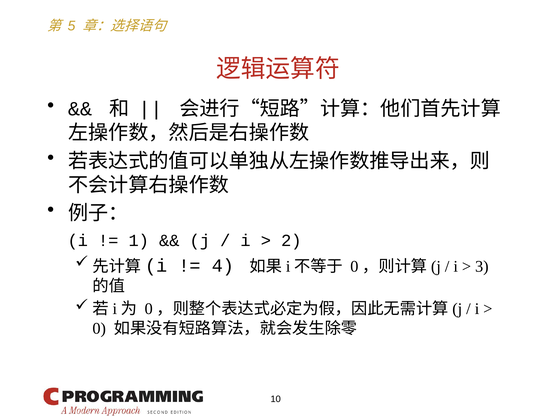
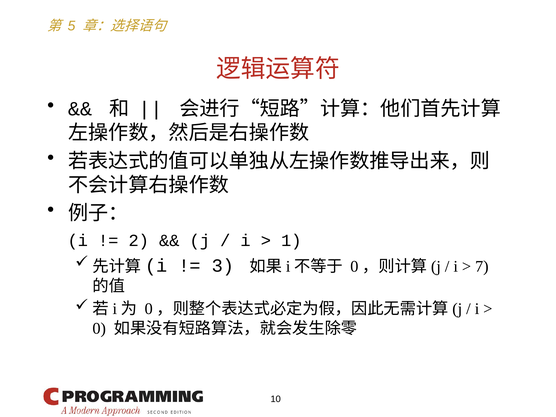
1: 1 -> 2
2: 2 -> 1
4: 4 -> 3
3: 3 -> 7
